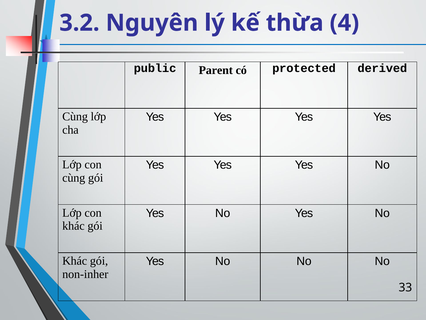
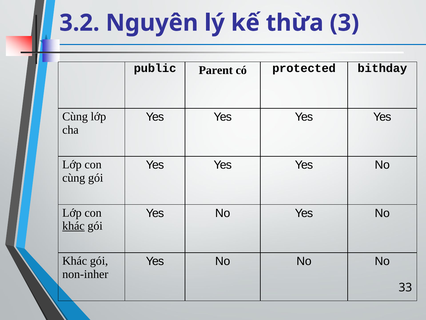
4: 4 -> 3
derived: derived -> bithday
khác at (73, 226) underline: none -> present
